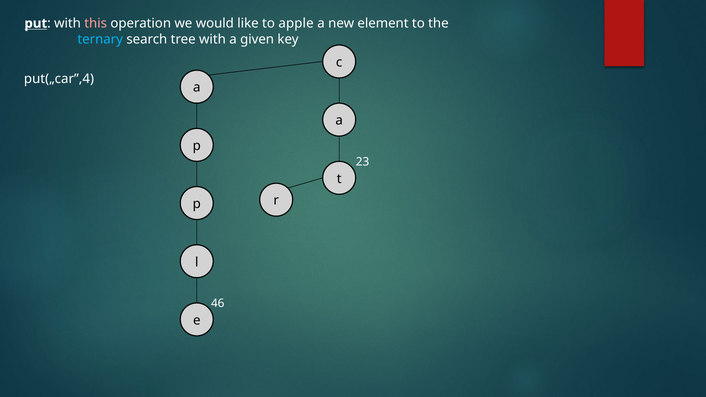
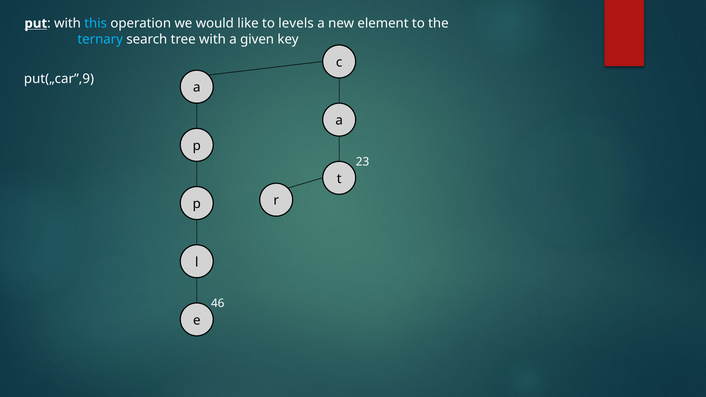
this colour: pink -> light blue
apple: apple -> levels
put(„car”,4: put(„car”,4 -> put(„car”,9
